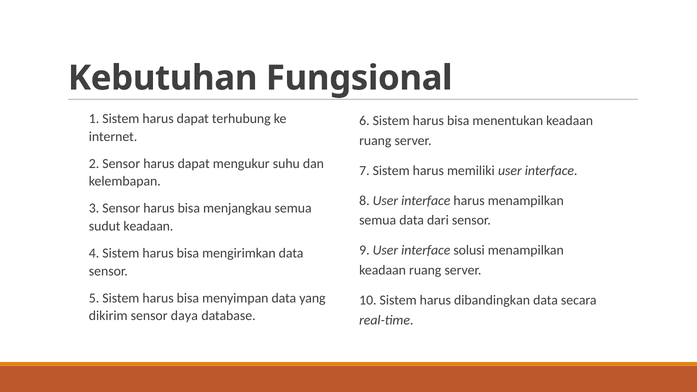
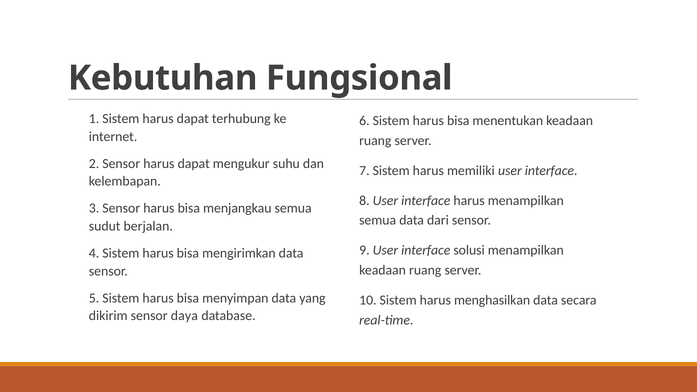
sudut keadaan: keadaan -> berjalan
dibandingkan: dibandingkan -> menghasilkan
